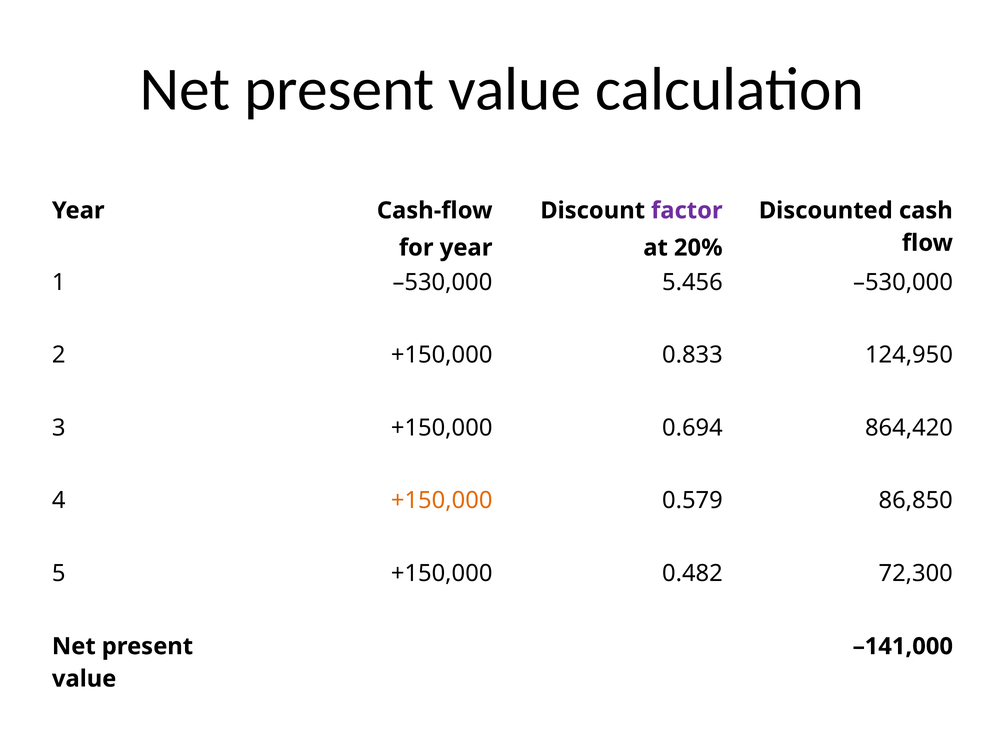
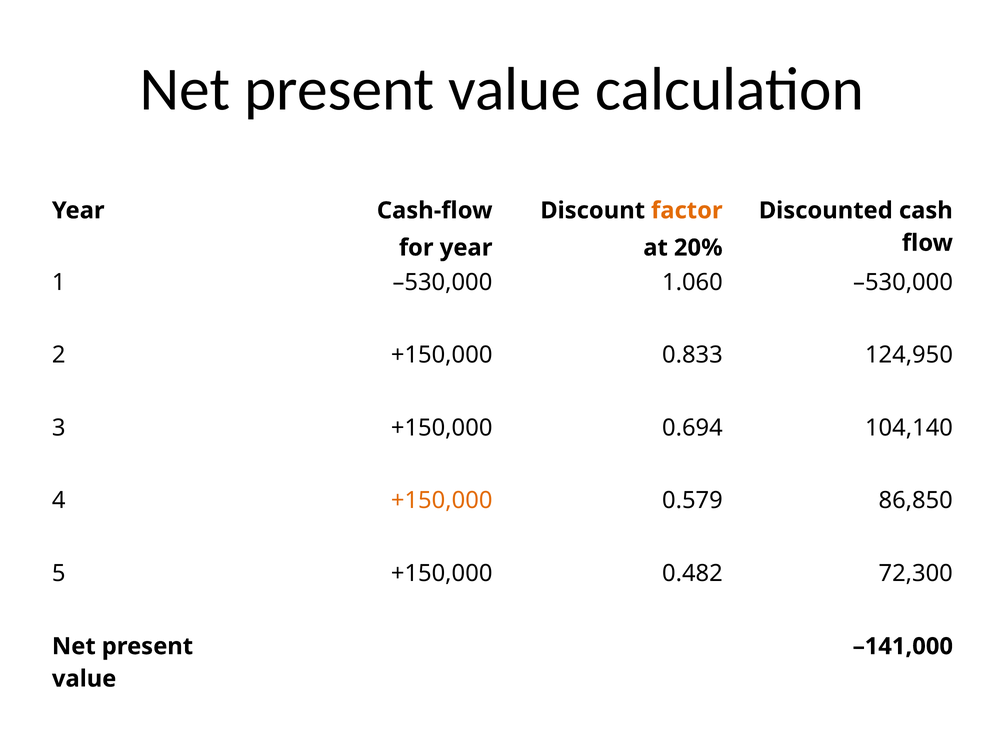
factor colour: purple -> orange
5.456: 5.456 -> 1.060
864,420: 864,420 -> 104,140
